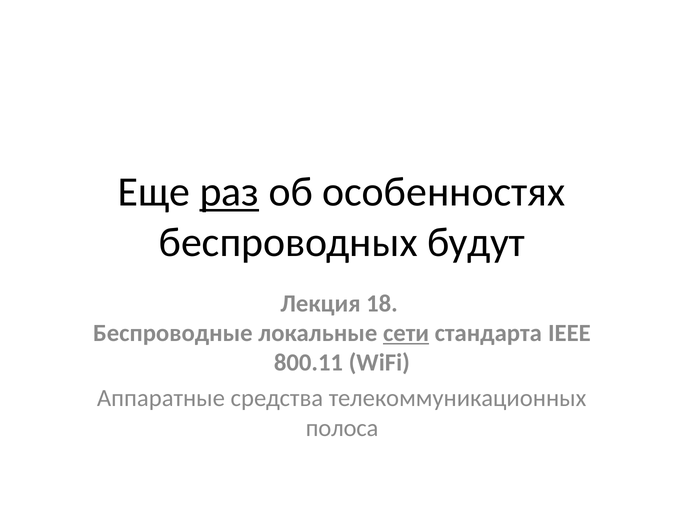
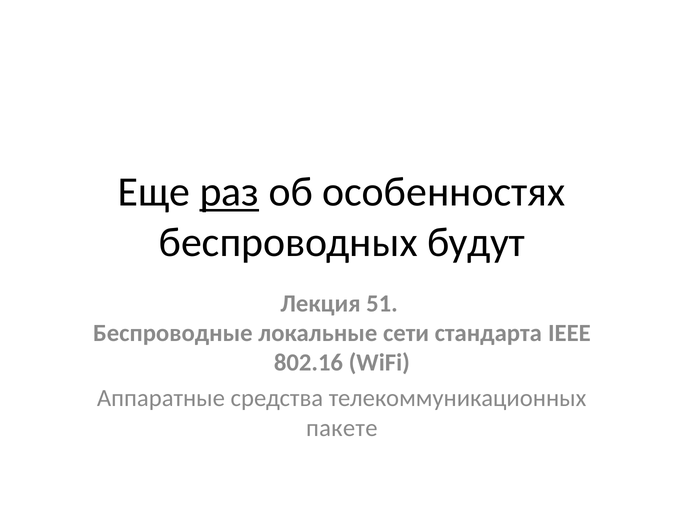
18: 18 -> 51
сети underline: present -> none
800.11: 800.11 -> 802.16
полоса: полоса -> пакете
